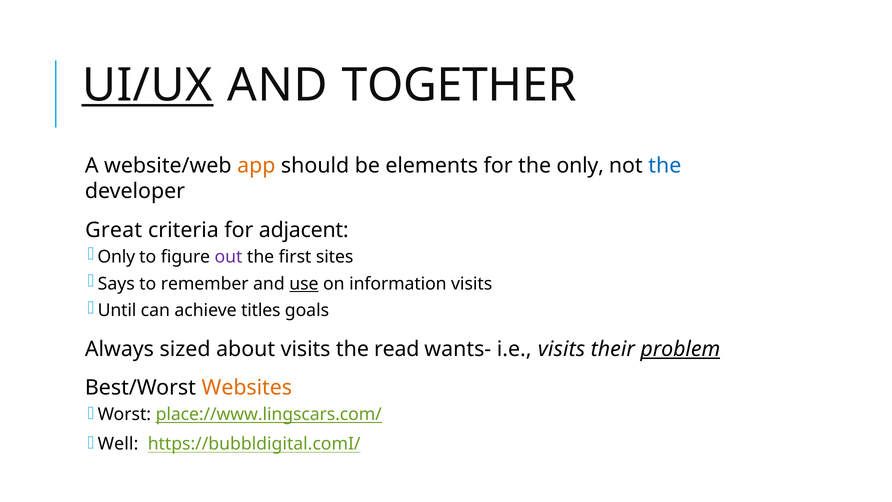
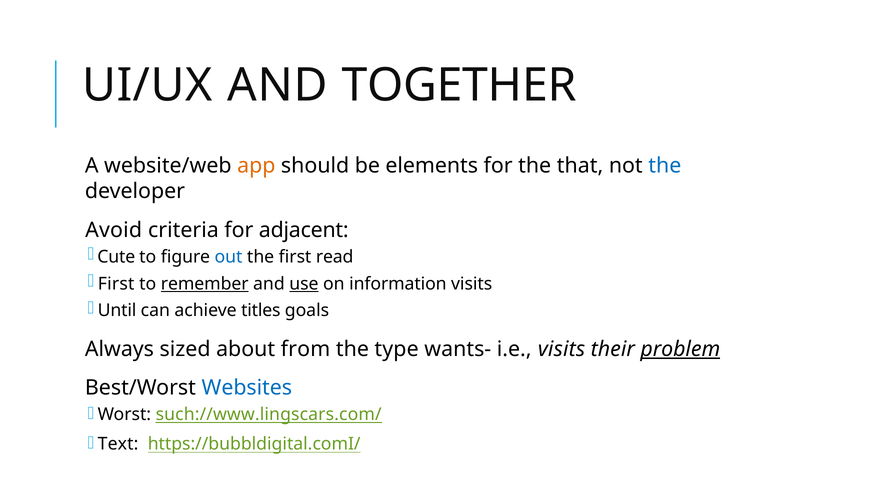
UI/UX underline: present -> none
the only: only -> that
Great: Great -> Avoid
Only at (116, 257): Only -> Cute
out colour: purple -> blue
sites: sites -> read
Says at (116, 284): Says -> First
remember underline: none -> present
about visits: visits -> from
read: read -> type
Websites colour: orange -> blue
place://www.lingscars.com/: place://www.lingscars.com/ -> such://www.lingscars.com/
Well: Well -> Text
